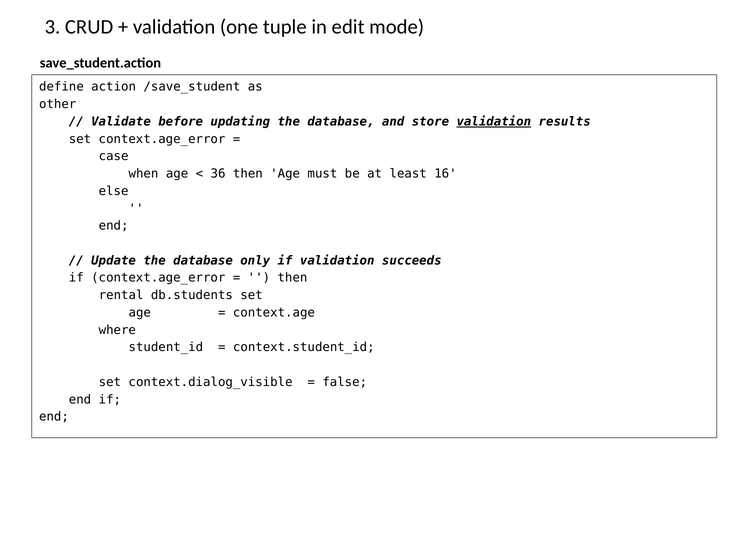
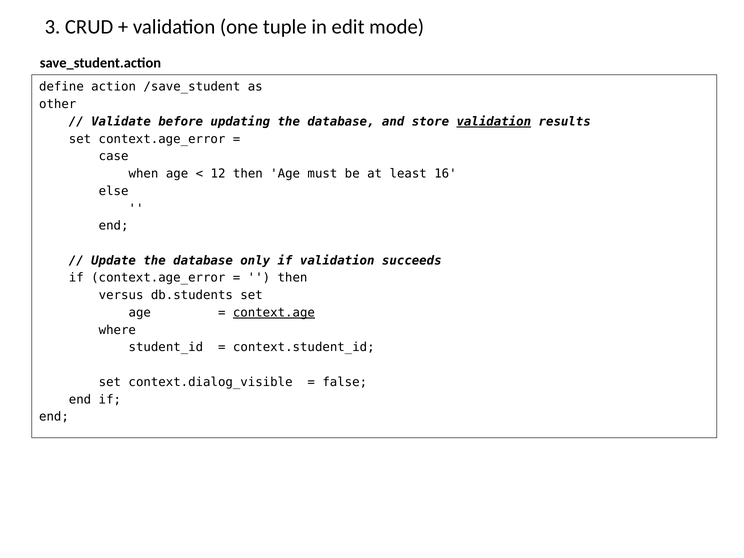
36: 36 -> 12
rental: rental -> versus
context.age underline: none -> present
